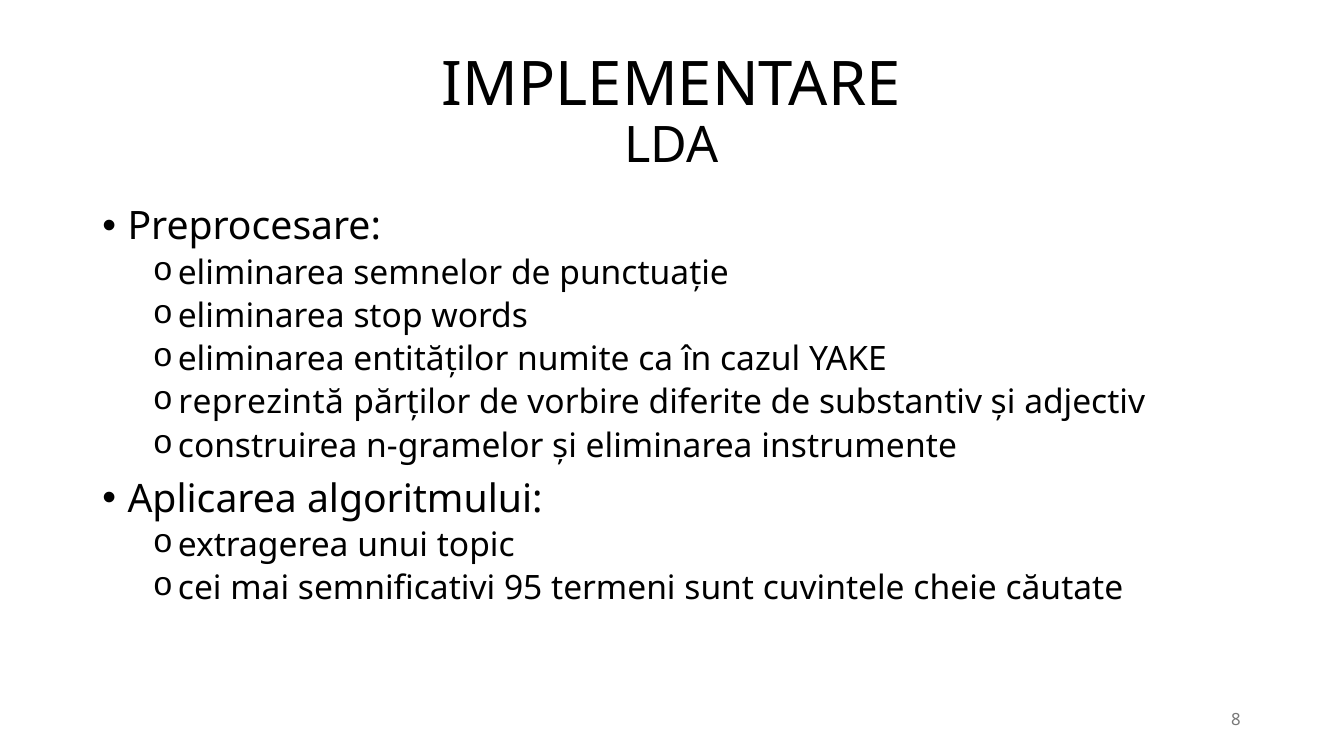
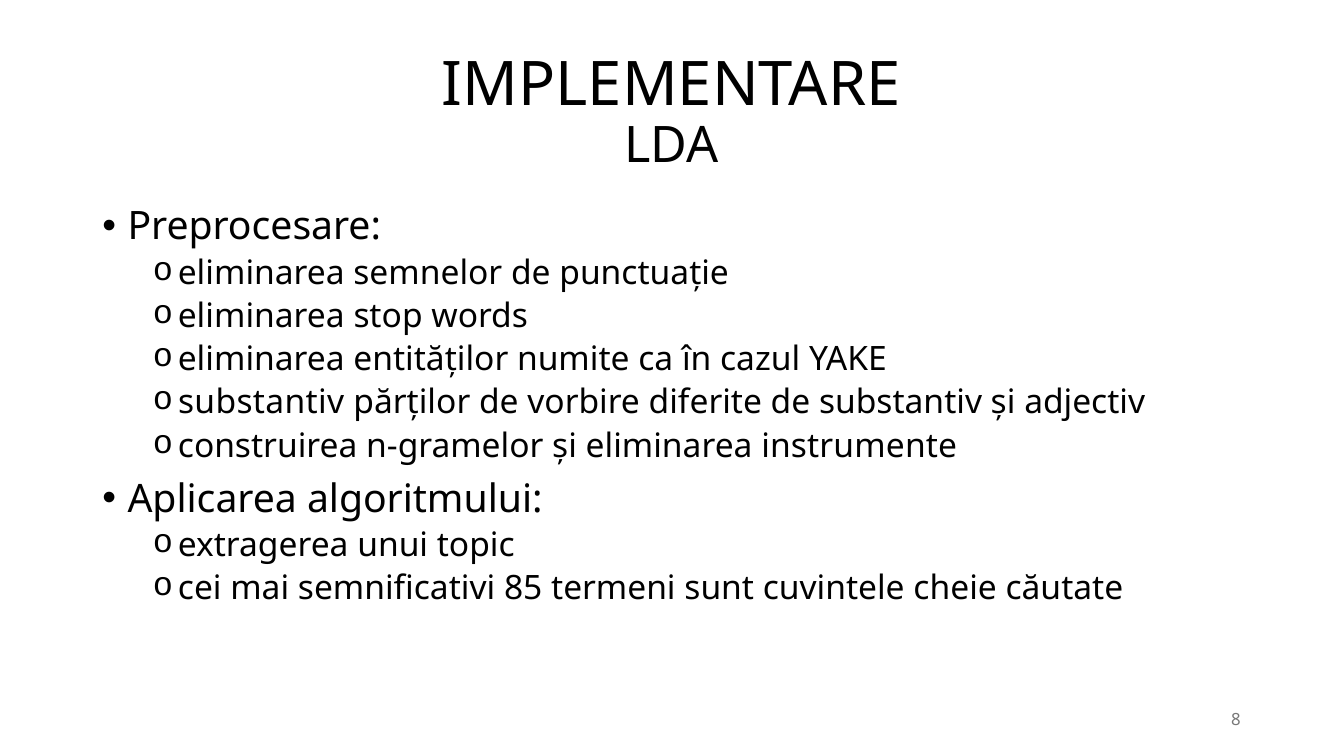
reprezintă at (261, 403): reprezintă -> substantiv
95: 95 -> 85
